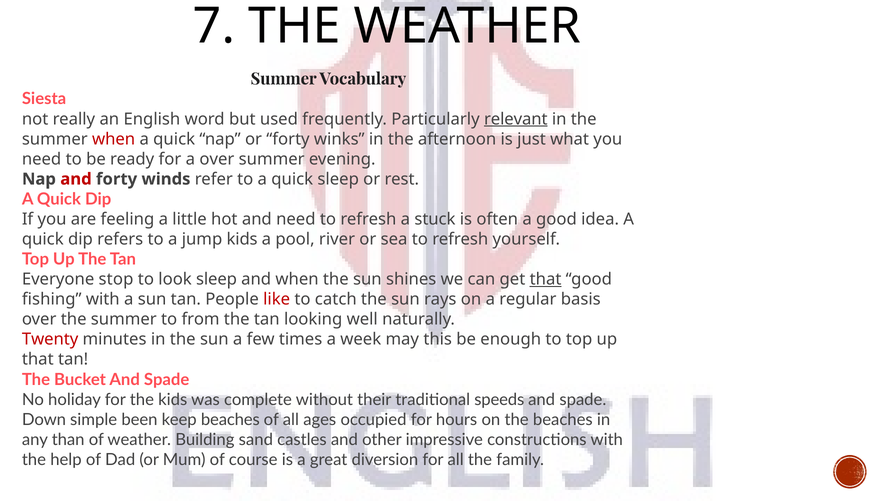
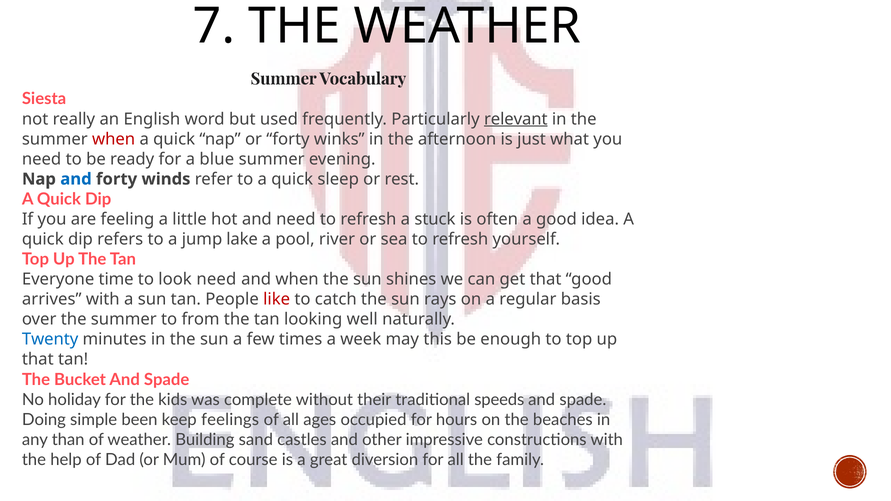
a over: over -> blue
and at (76, 179) colour: red -> blue
jump kids: kids -> lake
stop: stop -> time
look sleep: sleep -> need
that at (546, 279) underline: present -> none
fishing: fishing -> arrives
Twenty colour: red -> blue
Down: Down -> Doing
keep beaches: beaches -> feelings
